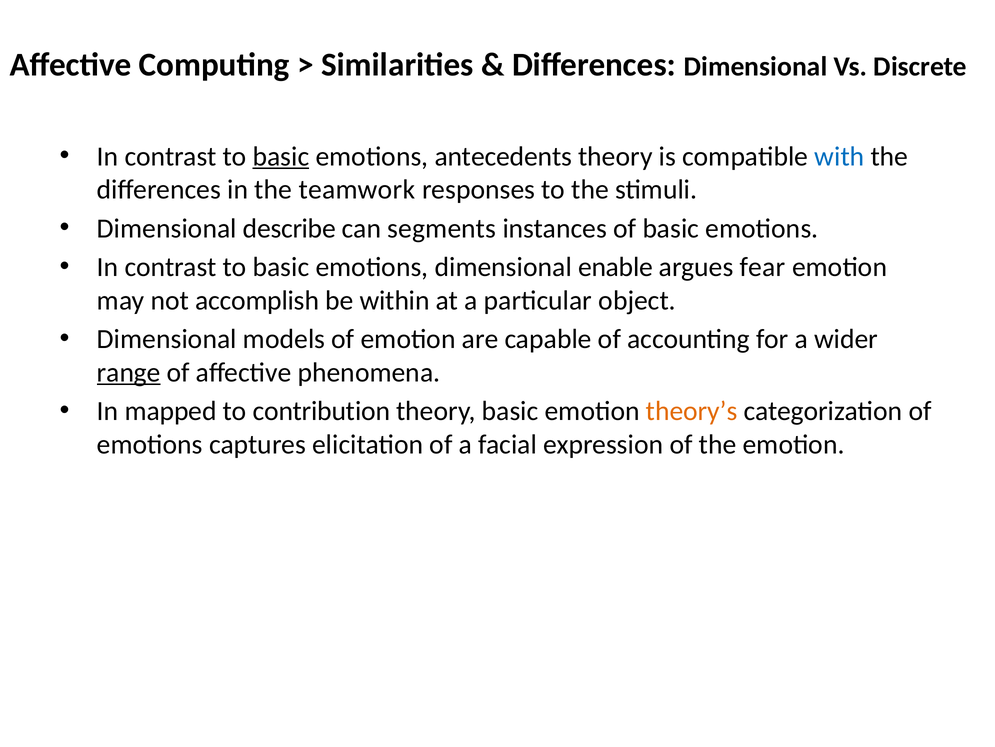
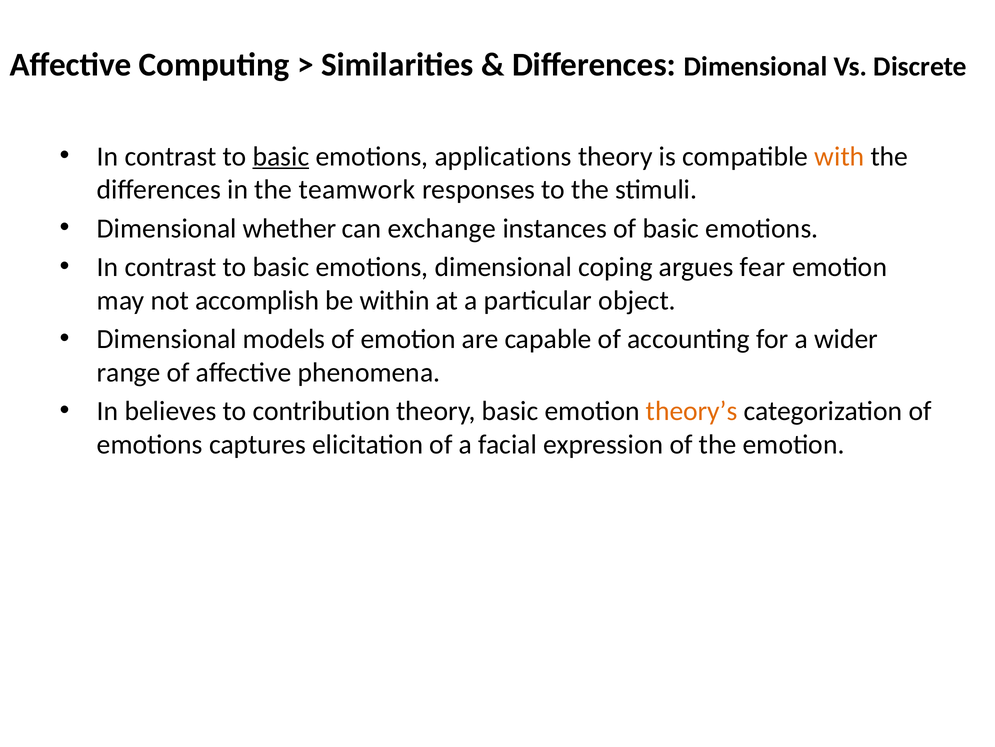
antecedents: antecedents -> applications
with colour: blue -> orange
describe: describe -> whether
segments: segments -> exchange
enable: enable -> coping
range underline: present -> none
mapped: mapped -> believes
